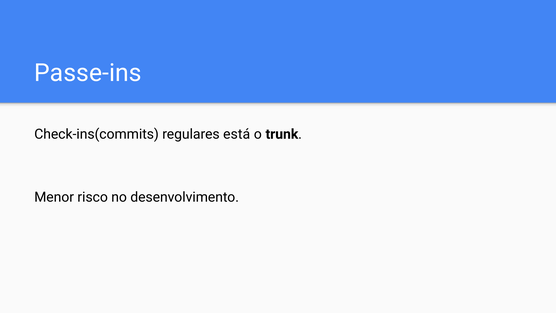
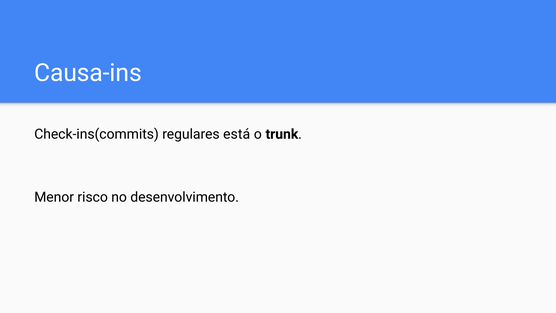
Passe-ins: Passe-ins -> Causa-ins
